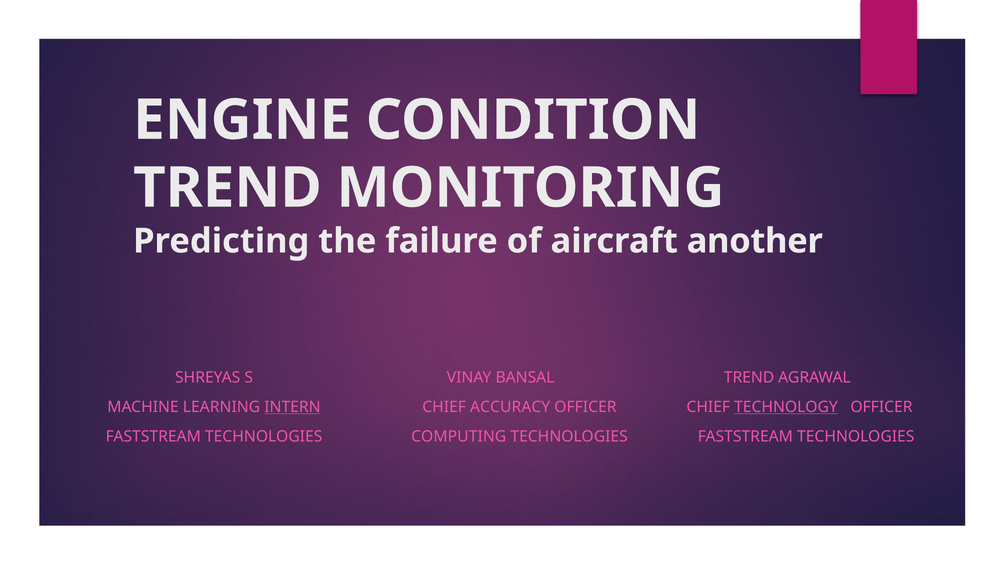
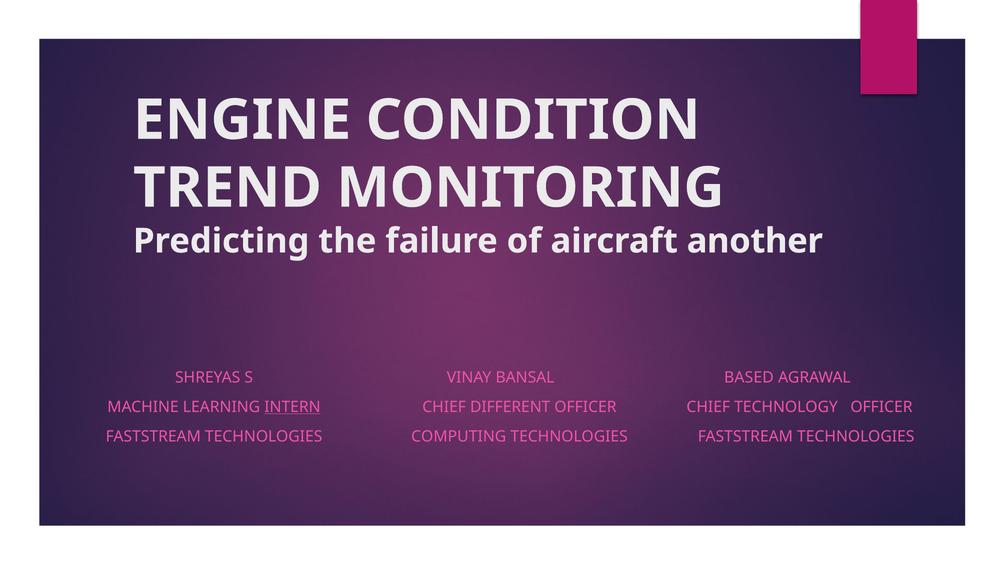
TREND at (749, 378): TREND -> BASED
ACCURACY: ACCURACY -> DIFFERENT
TECHNOLOGY underline: present -> none
